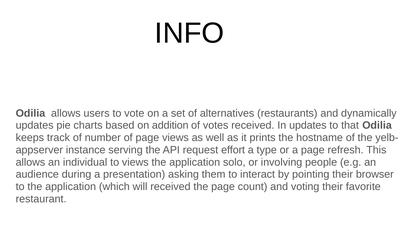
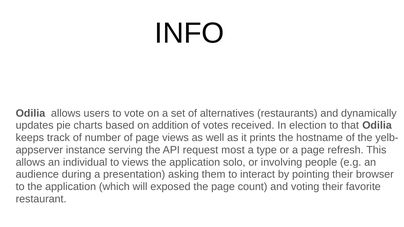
In updates: updates -> election
effort: effort -> most
will received: received -> exposed
